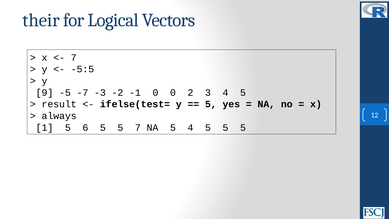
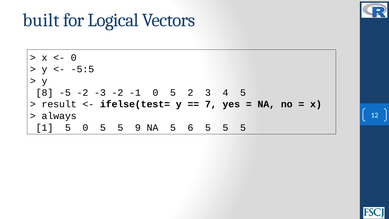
their: their -> built
7 at (74, 58): 7 -> 0
9: 9 -> 8
-5 -7: -7 -> -2
-1 0 0: 0 -> 5
5 at (211, 104): 5 -> 7
5 6: 6 -> 0
5 7: 7 -> 9
5 4: 4 -> 6
